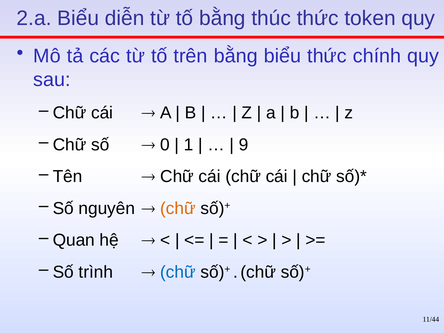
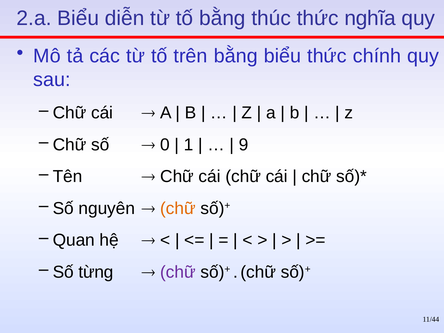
token: token -> nghĩa
trình: trình -> từng
chữ at (178, 272) colour: blue -> purple
